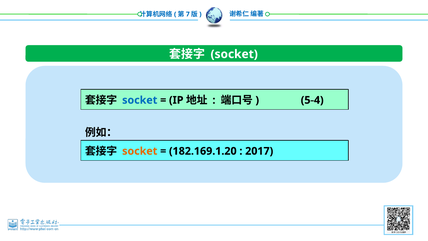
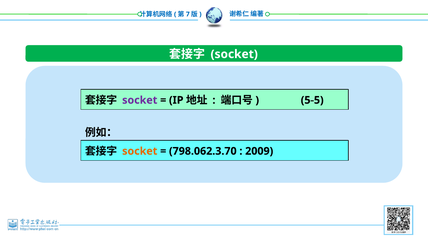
socket at (140, 100) colour: blue -> purple
5-4: 5-4 -> 5-5
182.169.1.20: 182.169.1.20 -> 798.062.3.70
2017: 2017 -> 2009
